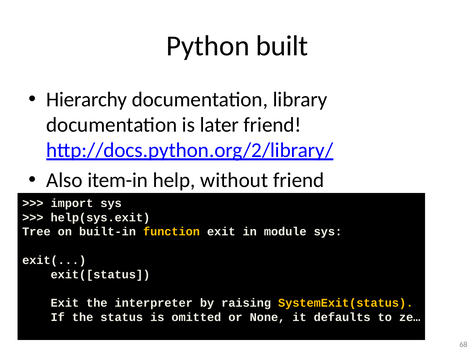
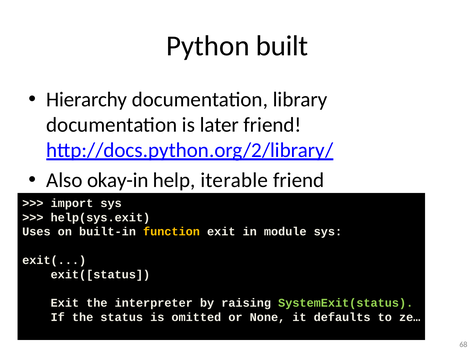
item-in: item-in -> okay-in
without: without -> iterable
Tree: Tree -> Uses
SystemExit(status colour: yellow -> light green
